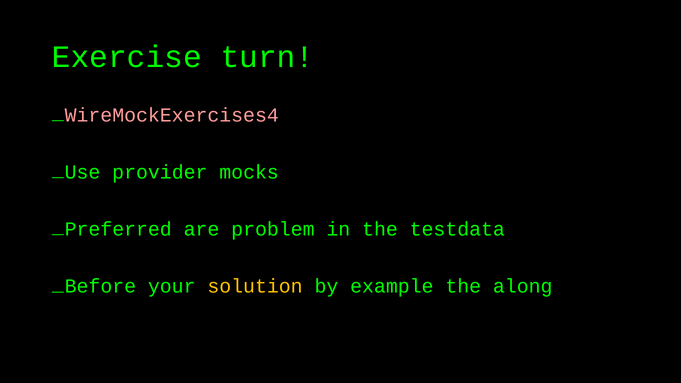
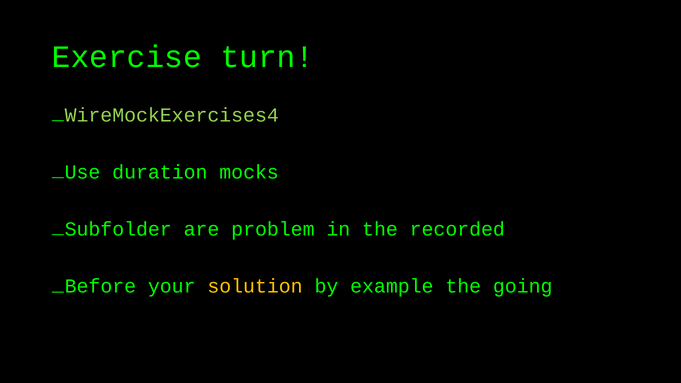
WireMockExercises4 colour: pink -> light green
provider: provider -> duration
Preferred: Preferred -> Subfolder
testdata: testdata -> recorded
along: along -> going
